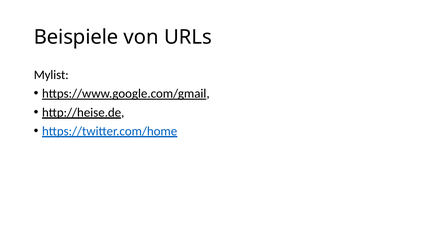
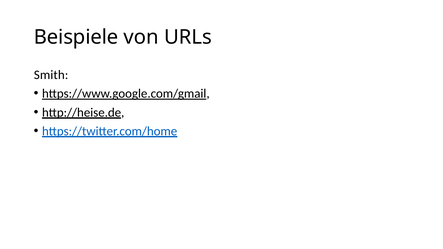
Mylist: Mylist -> Smith
